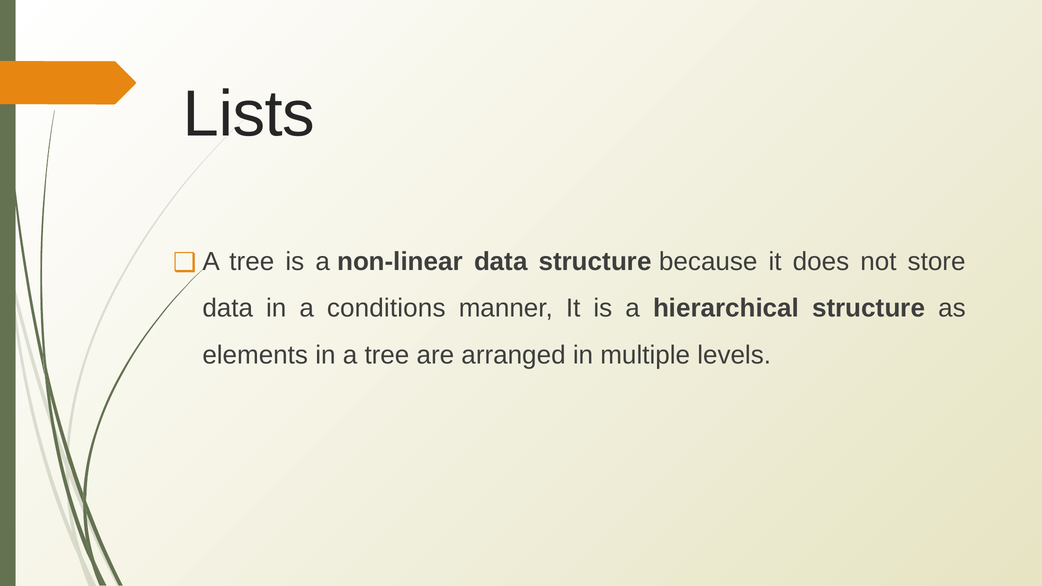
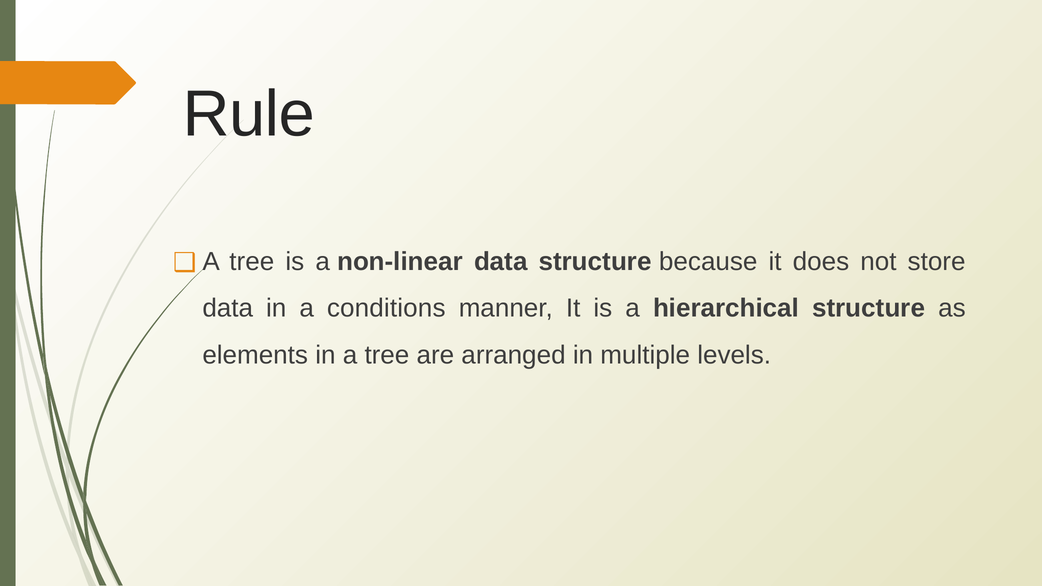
Lists: Lists -> Rule
